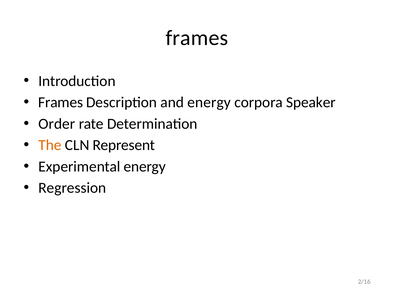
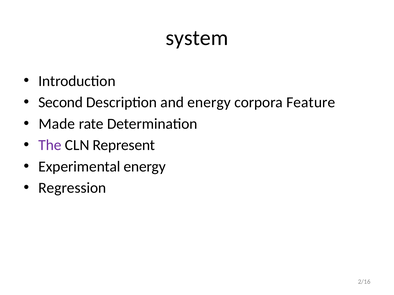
frames at (197, 38): frames -> system
Frames at (61, 103): Frames -> Second
Speaker: Speaker -> Feature
Order: Order -> Made
The colour: orange -> purple
